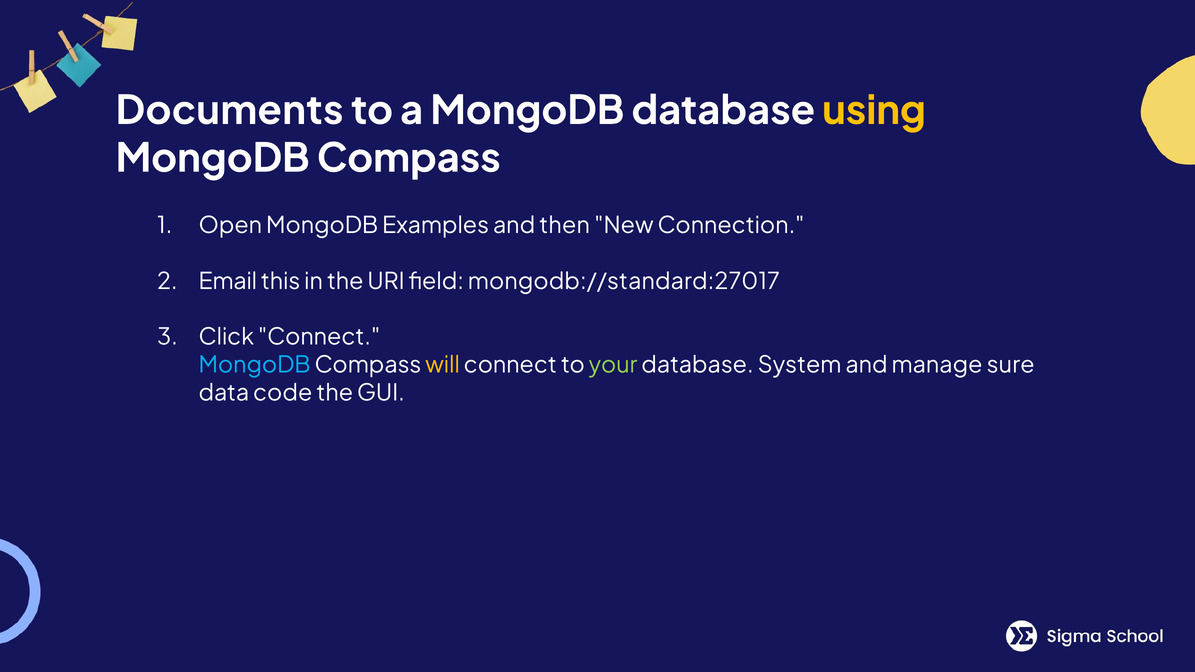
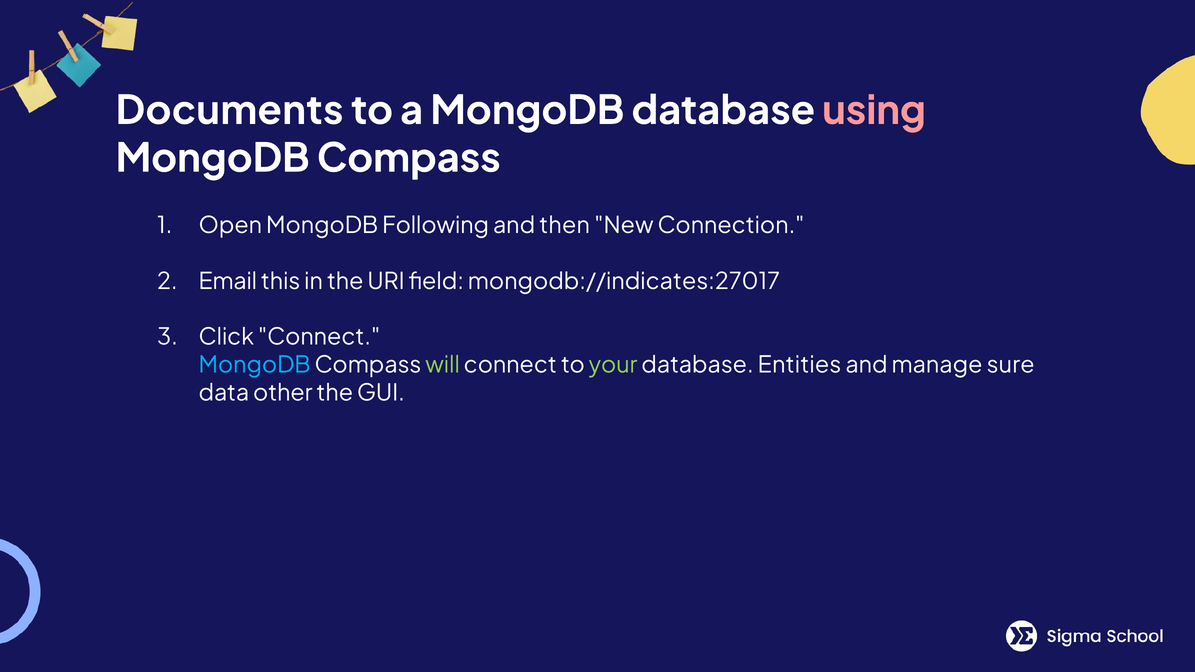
using colour: yellow -> pink
Examples: Examples -> Following
mongodb://standard:27017: mongodb://standard:27017 -> mongodb://indicates:27017
will colour: yellow -> light green
System: System -> Entities
code: code -> other
